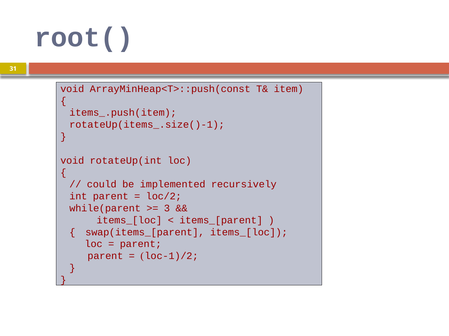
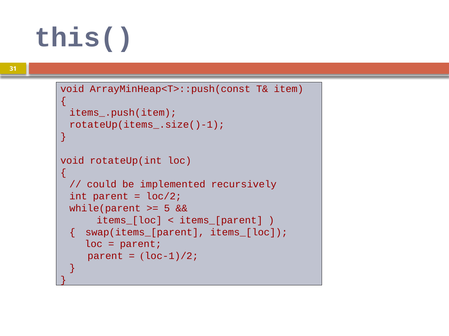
root(: root( -> this(
3: 3 -> 5
